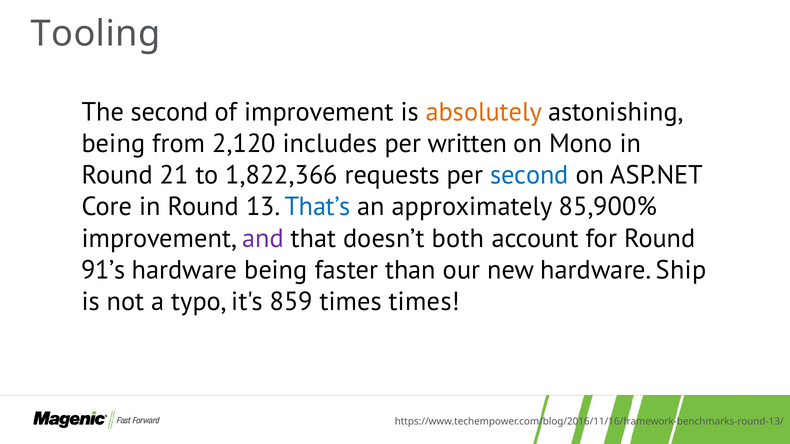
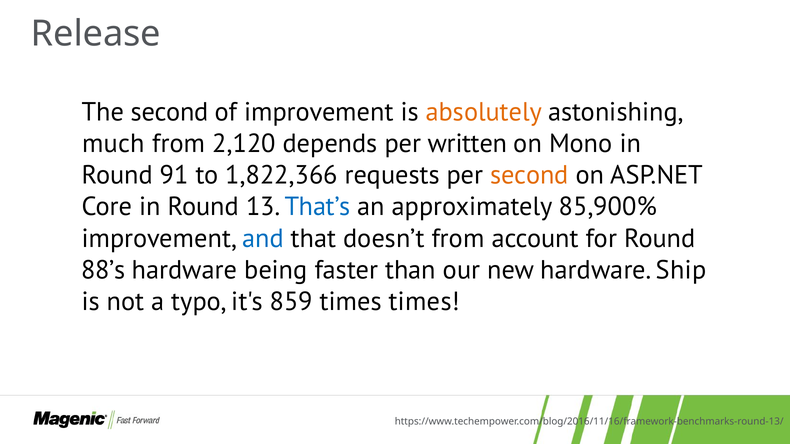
Tooling: Tooling -> Release
being at (113, 144): being -> much
includes: includes -> depends
21: 21 -> 91
second at (529, 175) colour: blue -> orange
and colour: purple -> blue
doesn’t both: both -> from
91’s: 91’s -> 88’s
